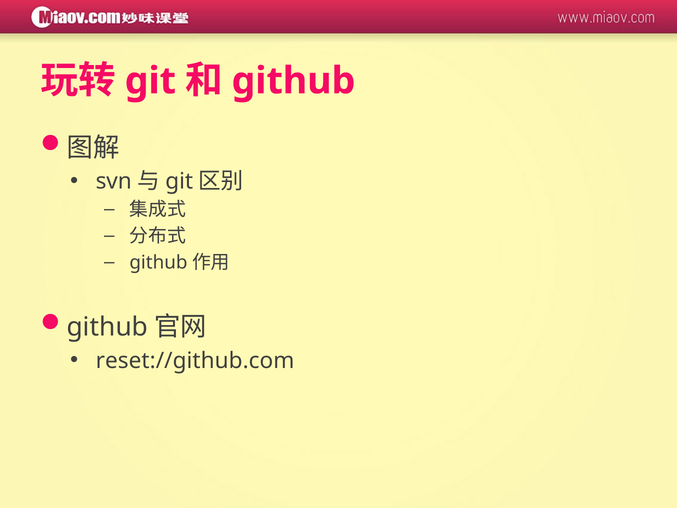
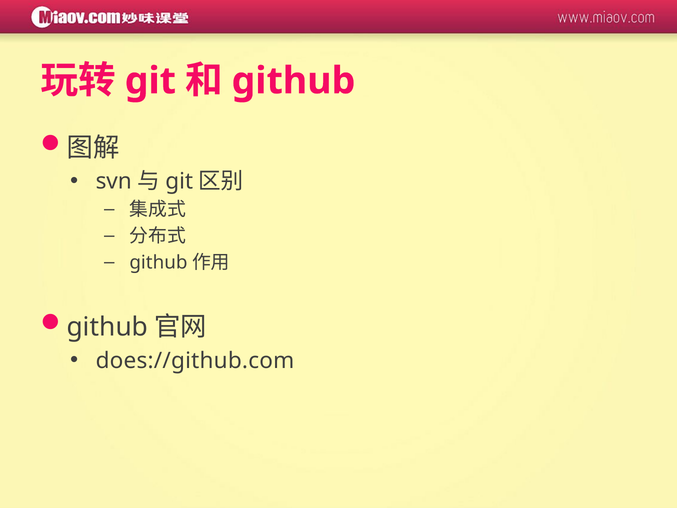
reset://github.com: reset://github.com -> does://github.com
